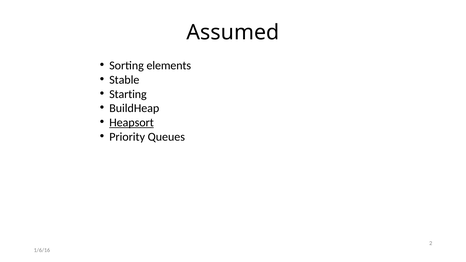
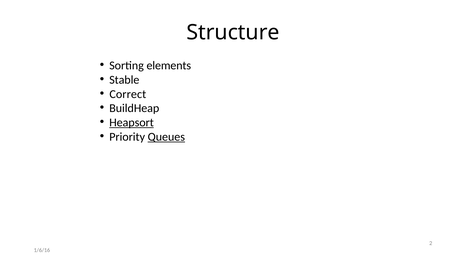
Assumed: Assumed -> Structure
Starting: Starting -> Correct
Queues underline: none -> present
